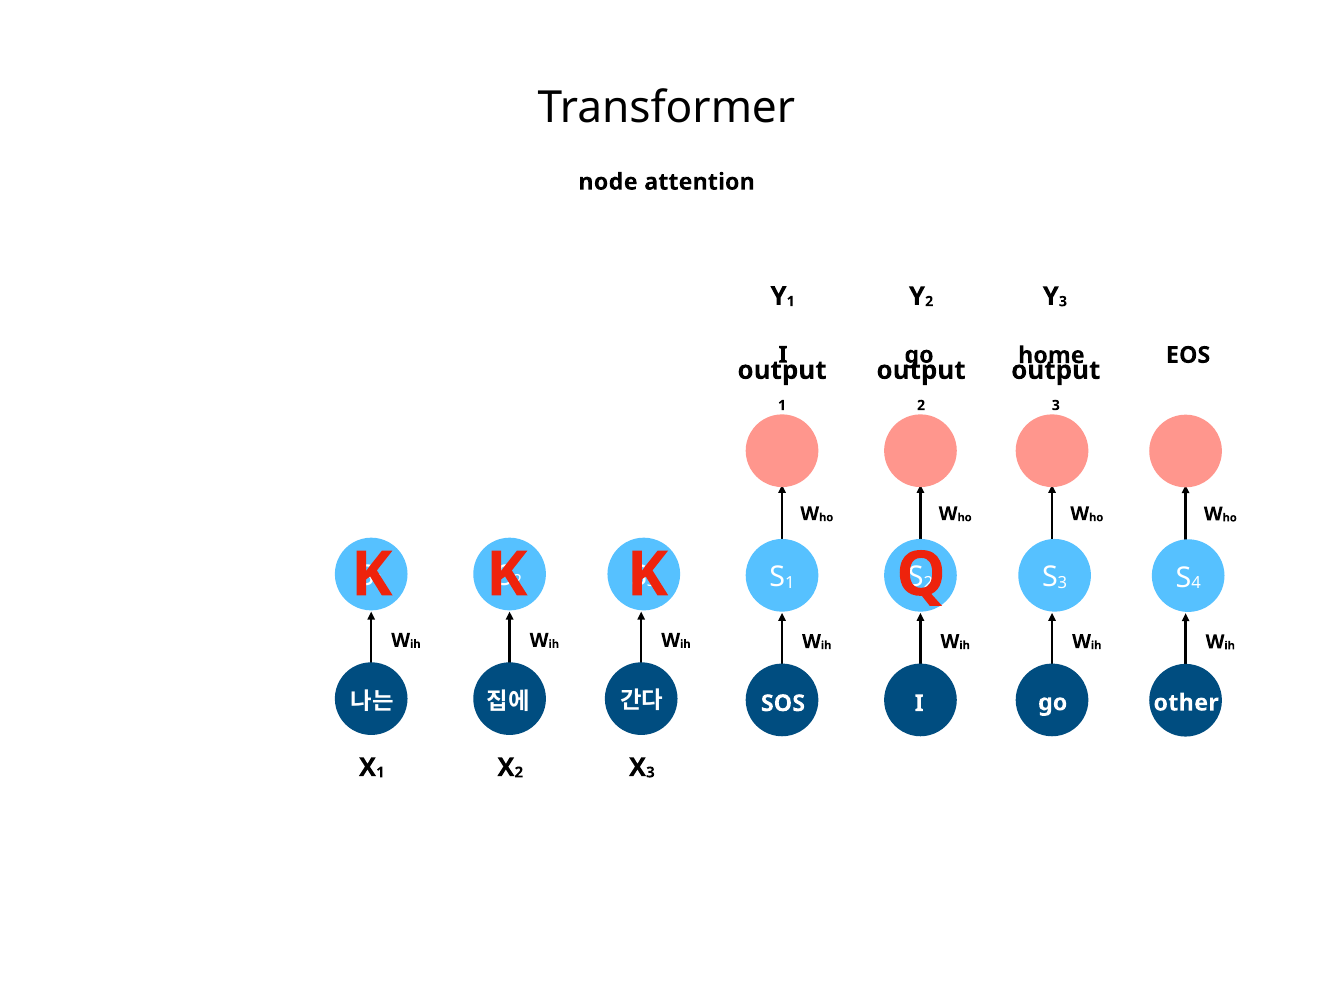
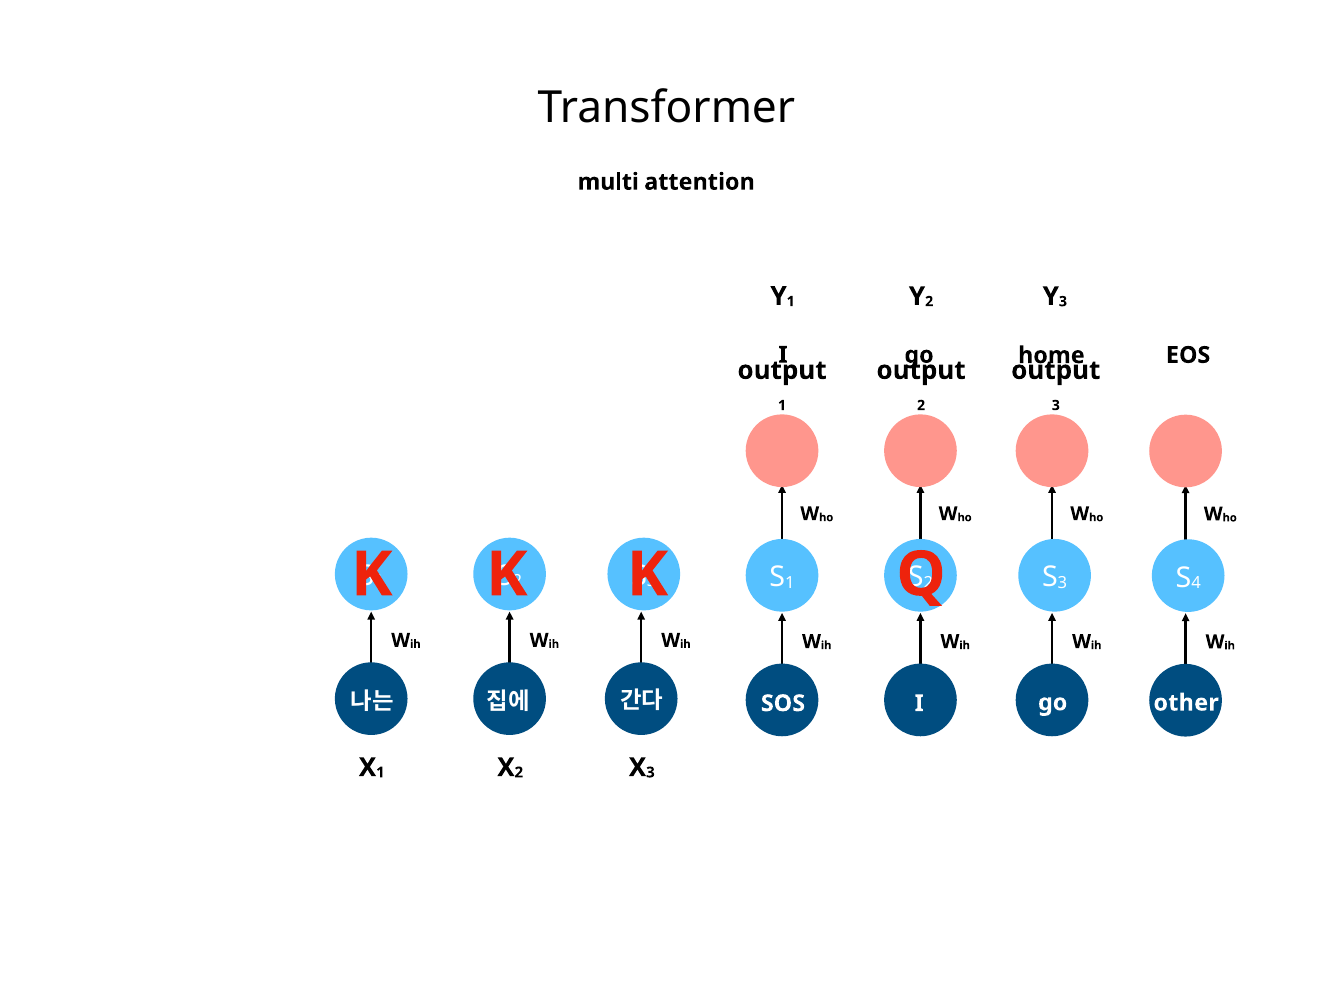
node: node -> multi
